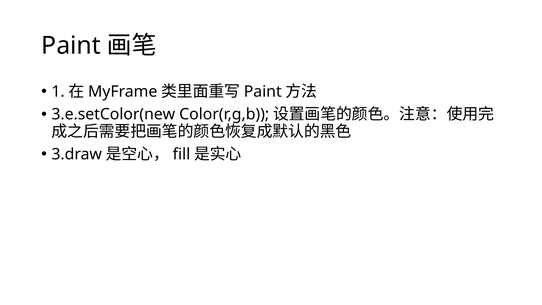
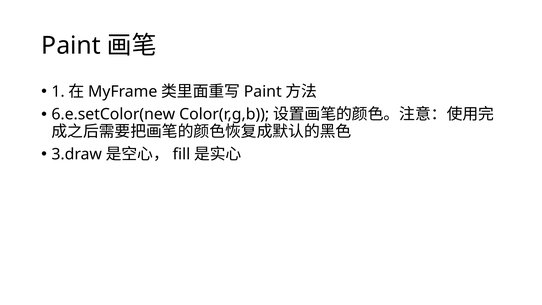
3.e.setColor(new: 3.e.setColor(new -> 6.e.setColor(new
